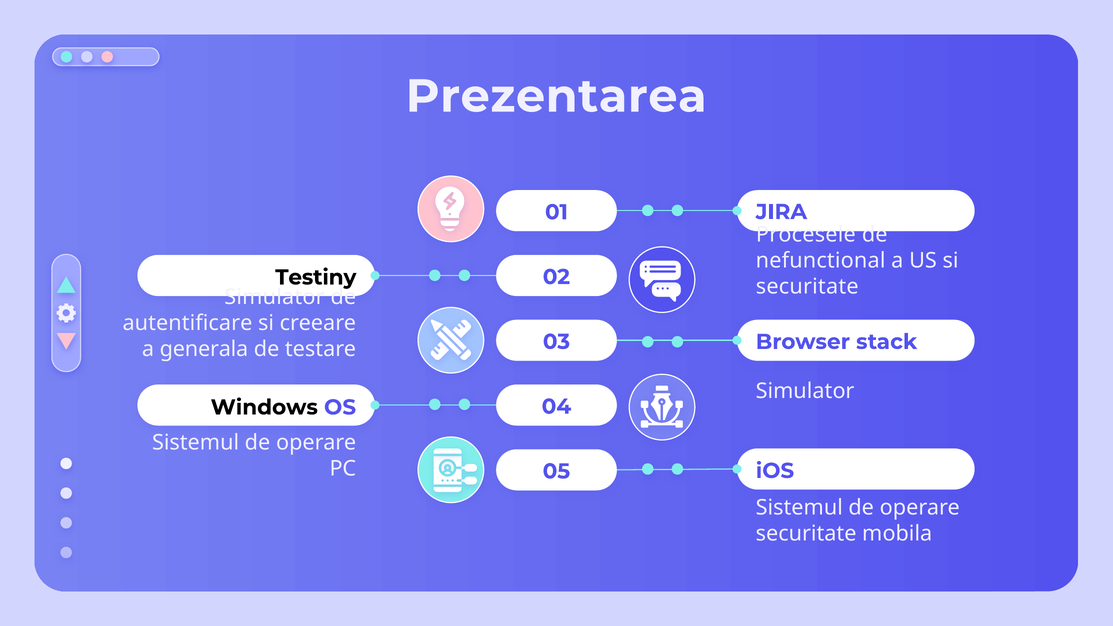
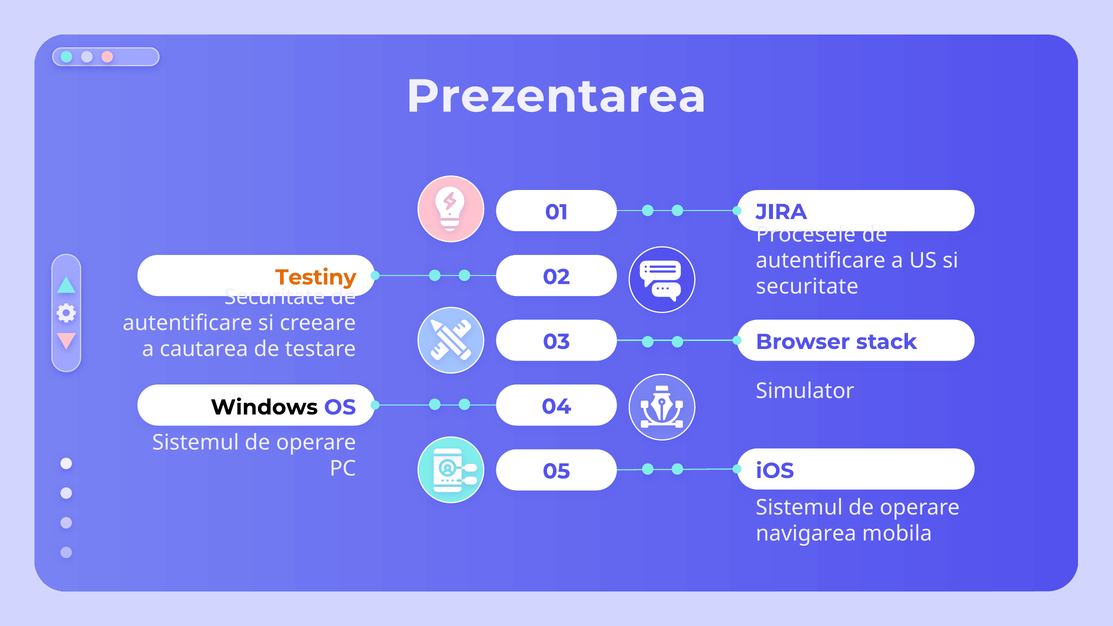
nefunctional at (821, 261): nefunctional -> autentificare
Testiny colour: black -> orange
Simulator at (275, 297): Simulator -> Securitate
generala: generala -> cautarea
securitate at (806, 534): securitate -> navigarea
